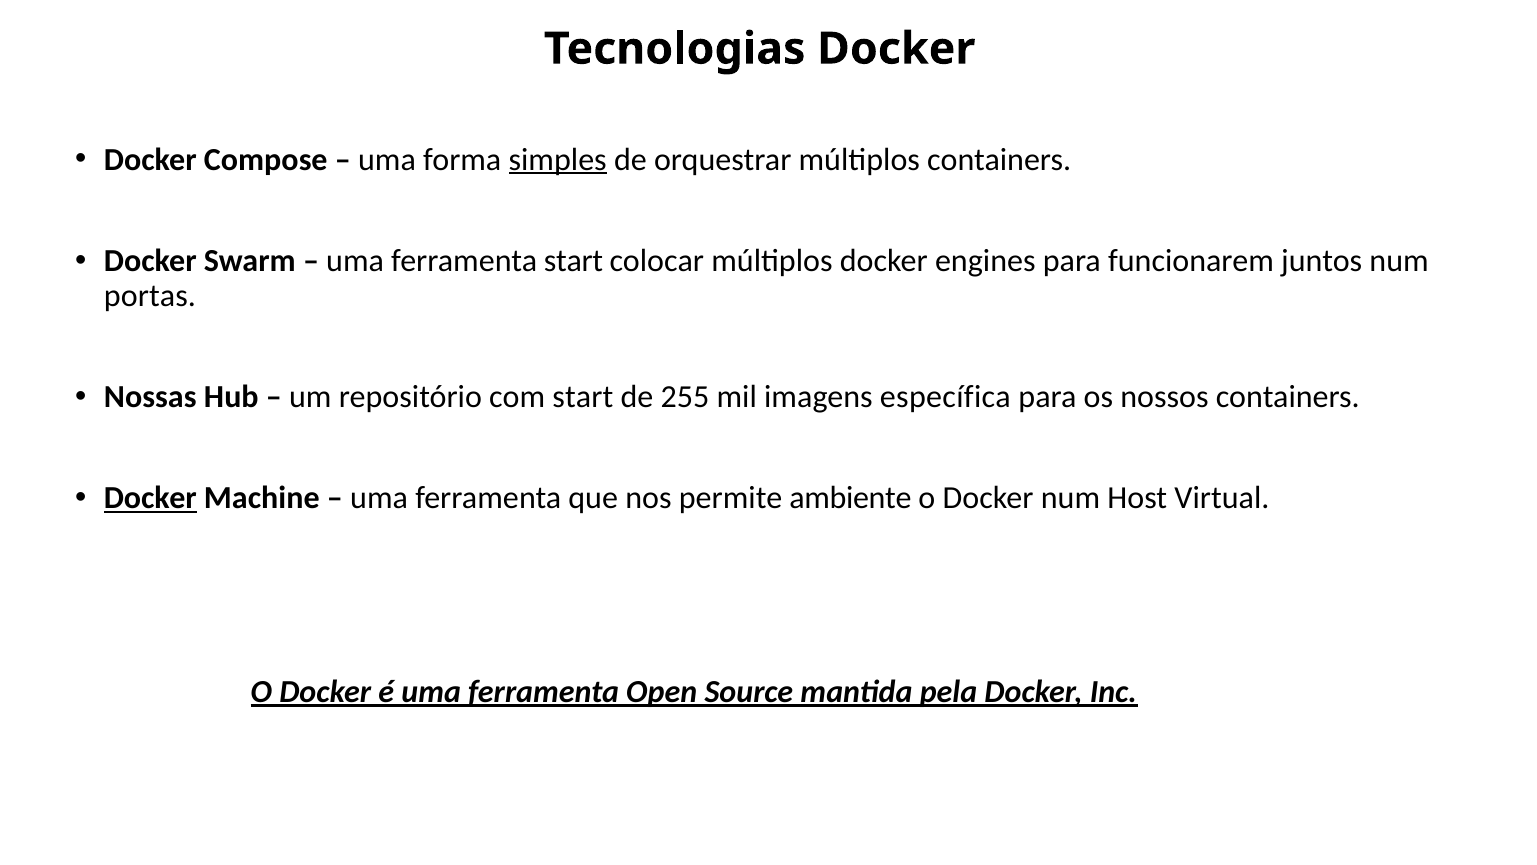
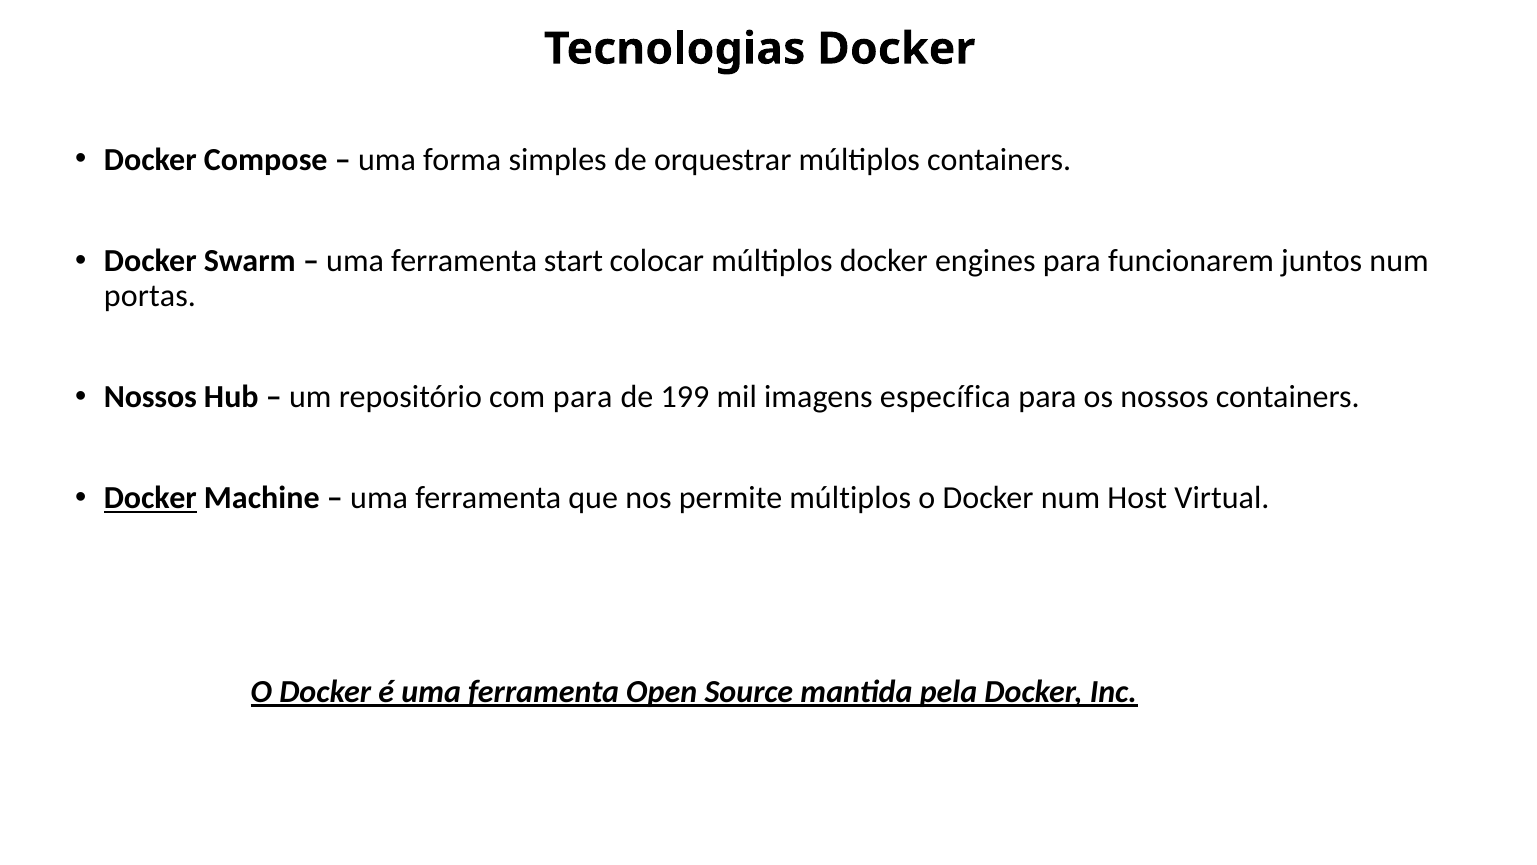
simples underline: present -> none
Nossas at (150, 397): Nossas -> Nossos
com start: start -> para
255: 255 -> 199
permite ambiente: ambiente -> múltiplos
